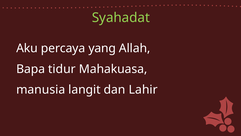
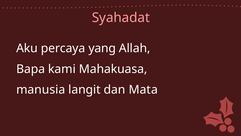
Syahadat colour: light green -> pink
tidur: tidur -> kami
Lahir: Lahir -> Mata
